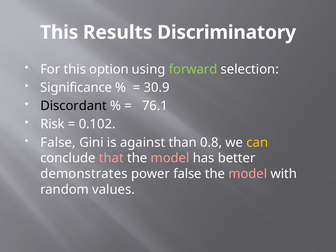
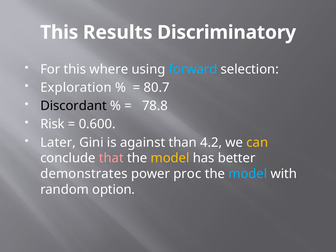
option: option -> where
forward colour: light green -> light blue
Significance: Significance -> Exploration
30.9: 30.9 -> 80.7
76.1: 76.1 -> 78.8
0.102: 0.102 -> 0.600
False at (58, 142): False -> Later
0.8: 0.8 -> 4.2
model at (170, 158) colour: pink -> yellow
power false: false -> proc
model at (248, 174) colour: pink -> light blue
values: values -> option
